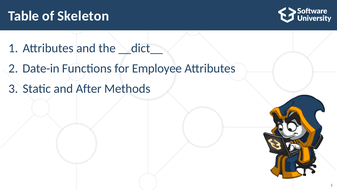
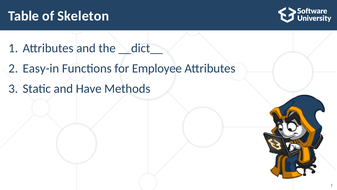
Date-in: Date-in -> Easy-in
After: After -> Have
